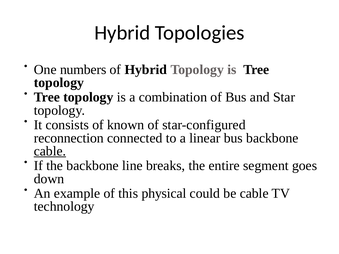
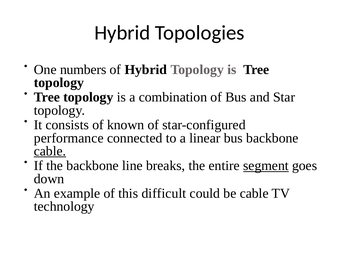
reconnection: reconnection -> performance
segment underline: none -> present
physical: physical -> difficult
